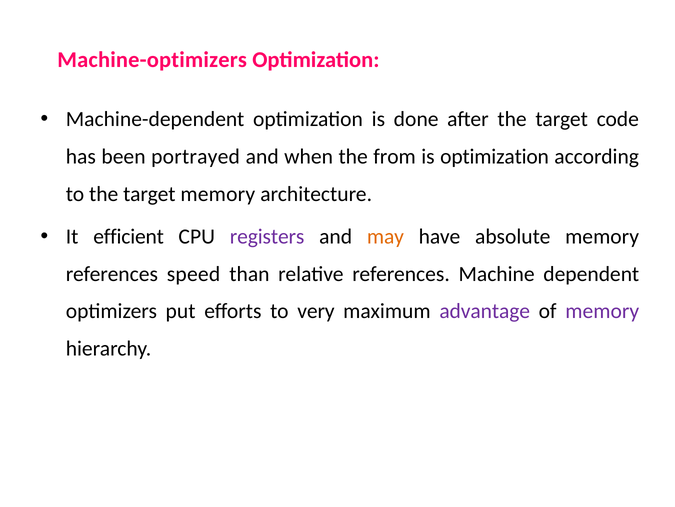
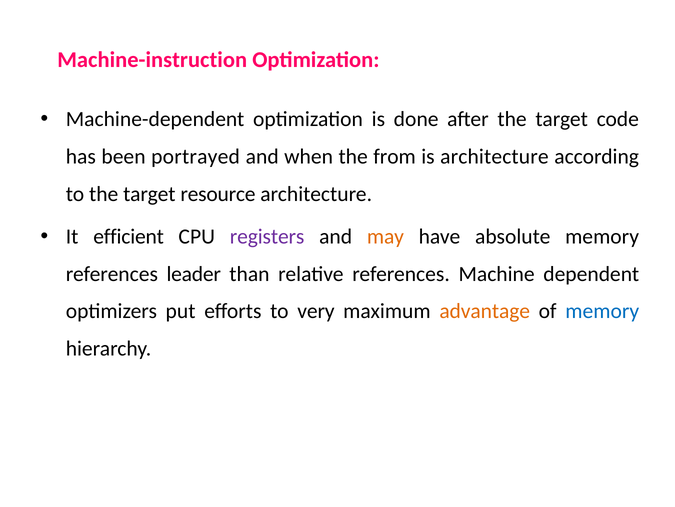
Machine-optimizers: Machine-optimizers -> Machine-instruction
is optimization: optimization -> architecture
target memory: memory -> resource
speed: speed -> leader
advantage colour: purple -> orange
memory at (602, 311) colour: purple -> blue
